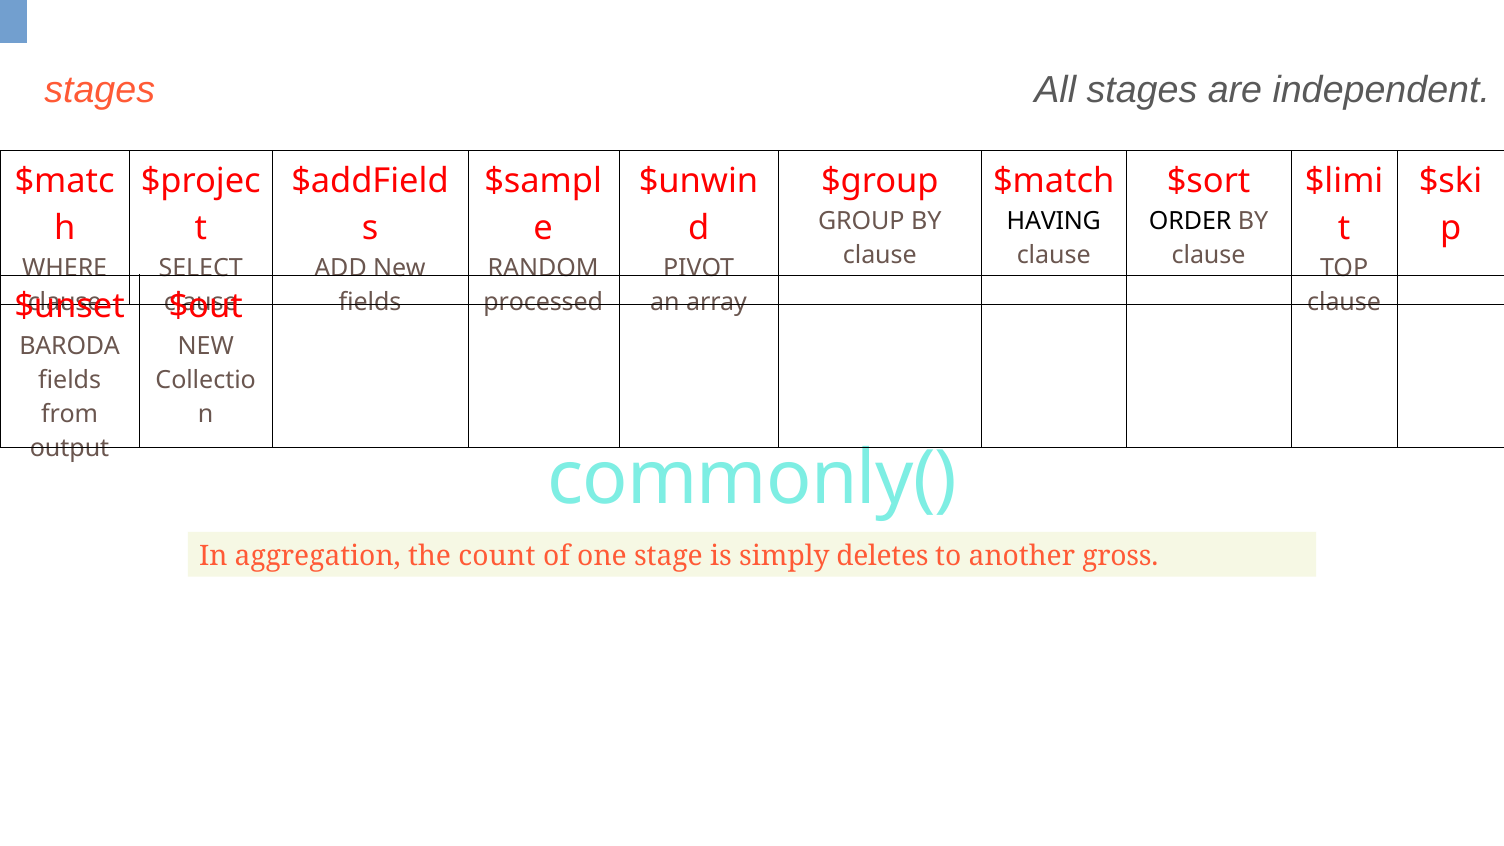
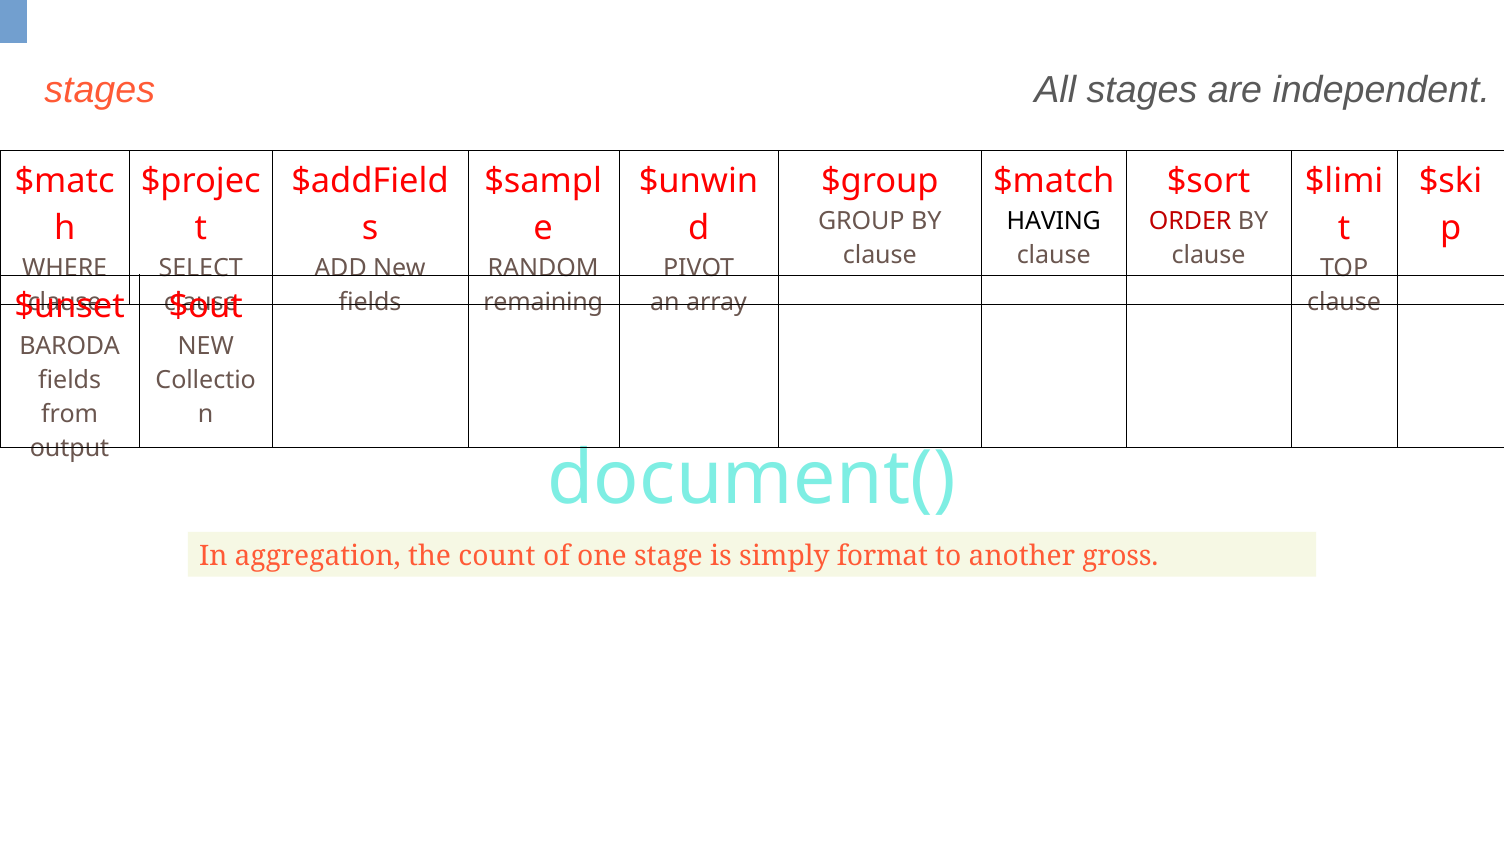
ORDER colour: black -> red
processed: processed -> remaining
commonly(: commonly( -> document(
deletes: deletes -> format
